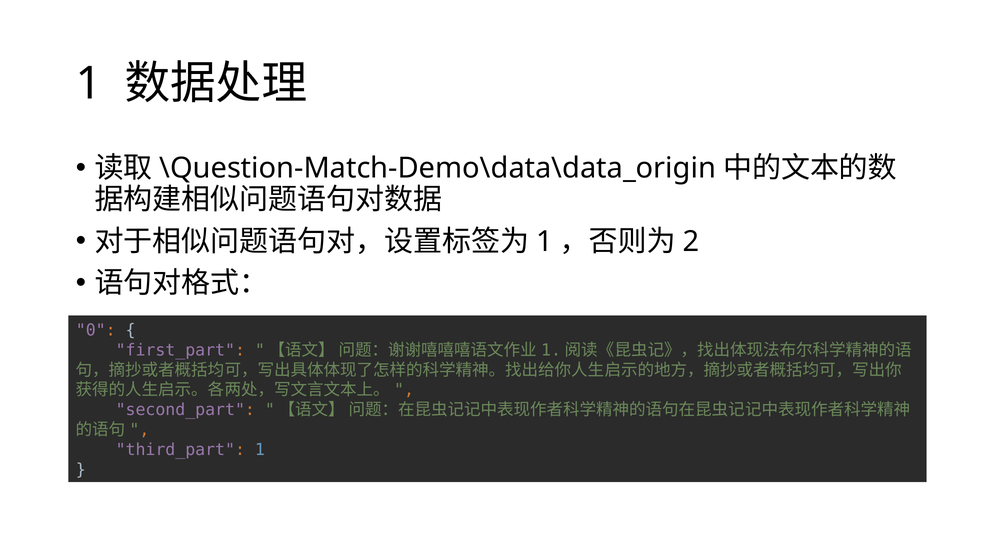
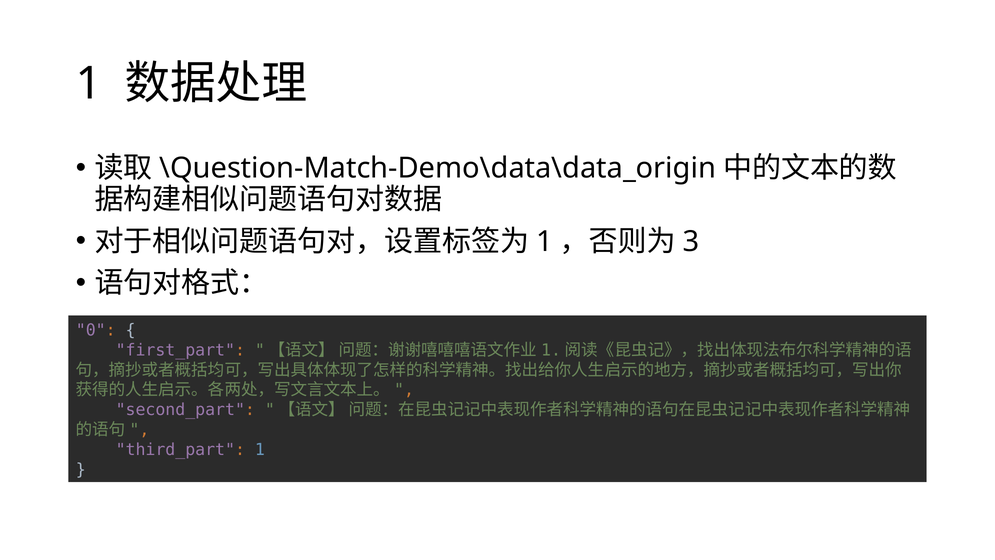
2: 2 -> 3
